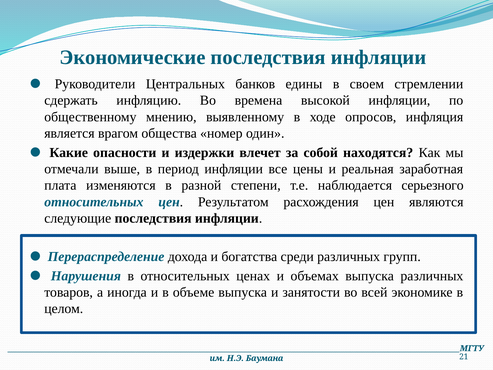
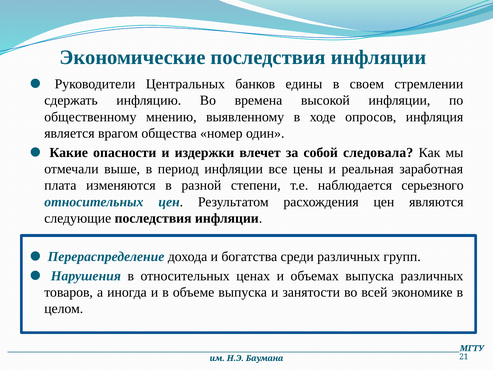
находятся: находятся -> следовала
